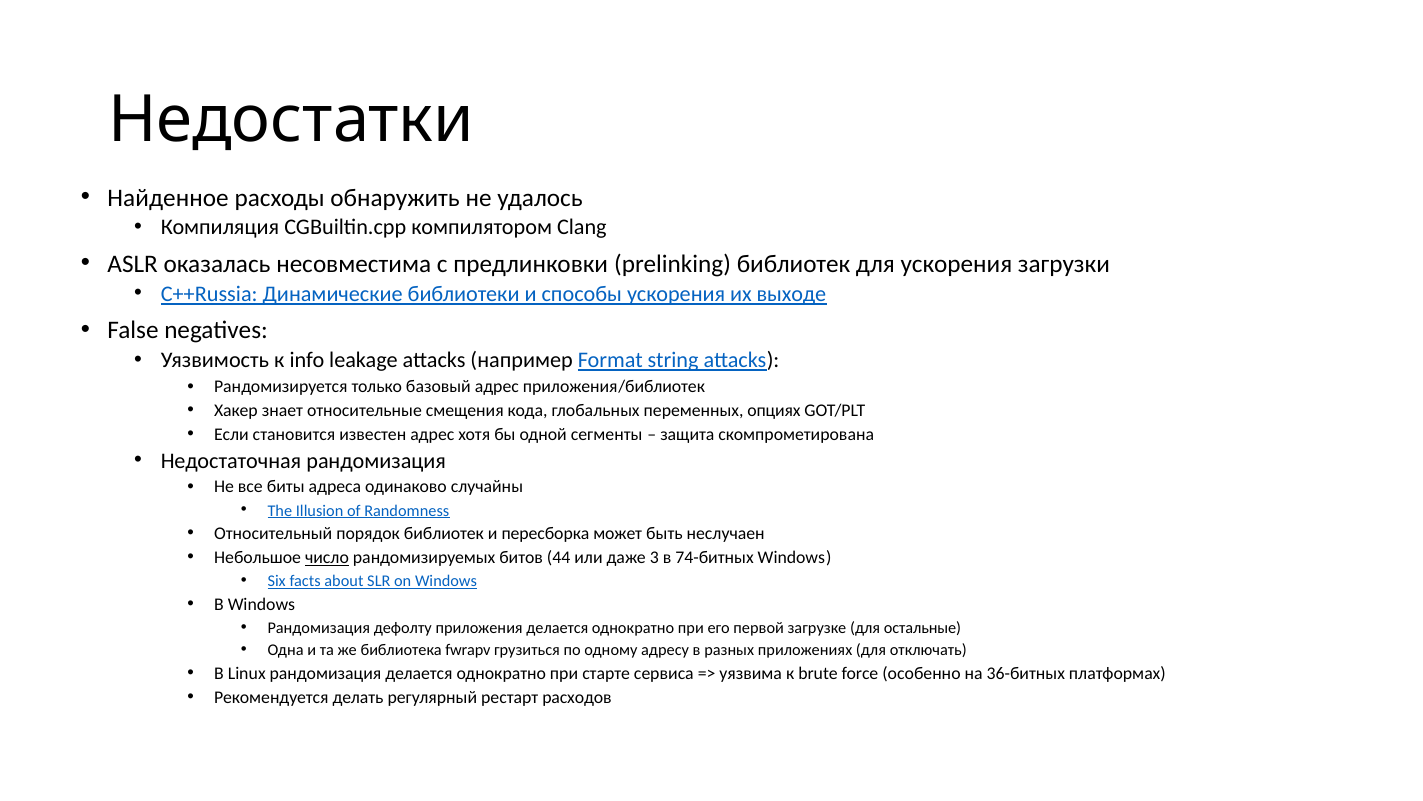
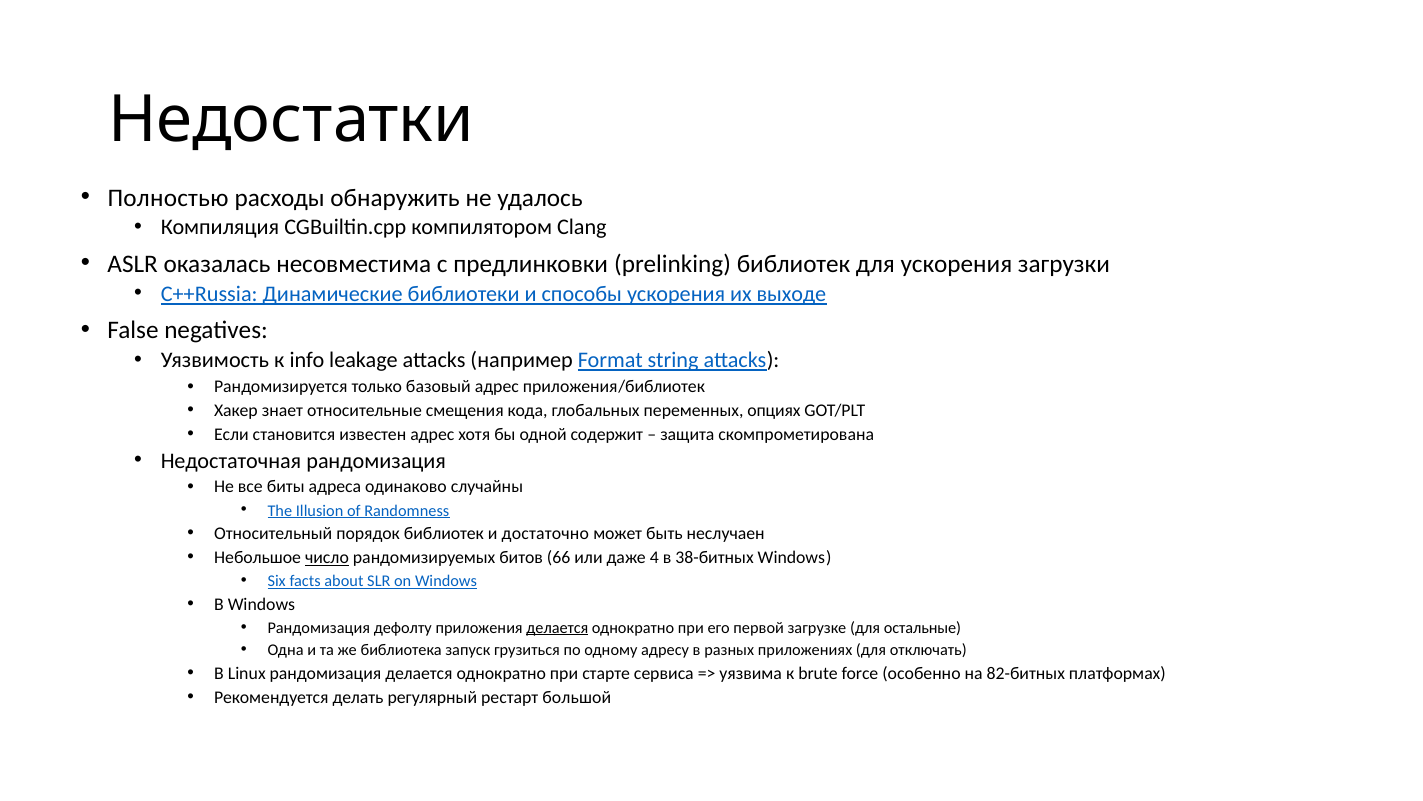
Найденное: Найденное -> Полностью
сегменты: сегменты -> содержит
пересборка: пересборка -> достаточно
44: 44 -> 66
3: 3 -> 4
74-битных: 74-битных -> 38-битных
делается at (557, 627) underline: none -> present
fwrapv: fwrapv -> запуск
36-битных: 36-битных -> 82-битных
расходов: расходов -> большой
